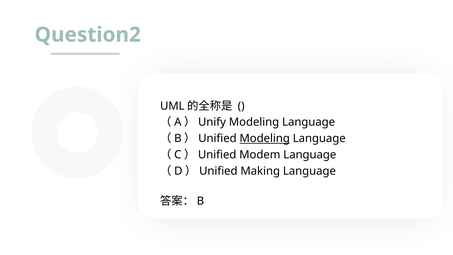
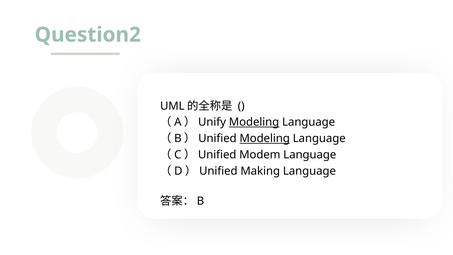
Modeling at (254, 122) underline: none -> present
